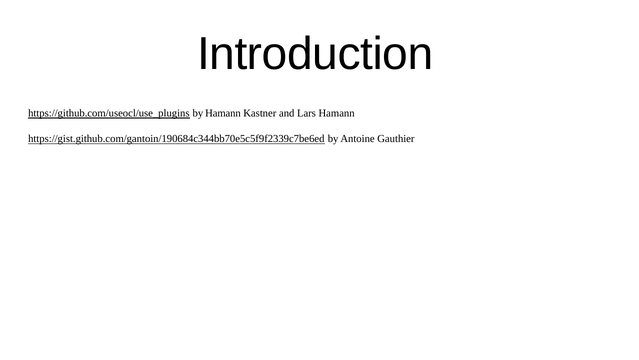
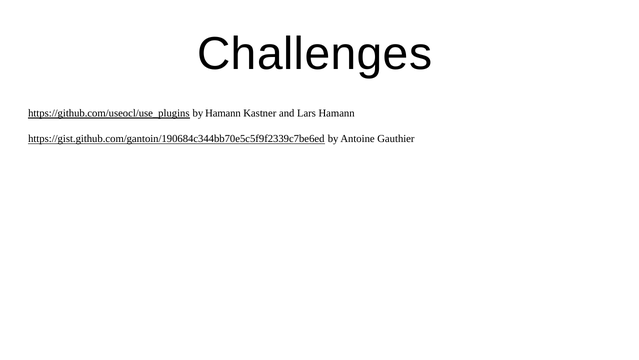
Introduction: Introduction -> Challenges
